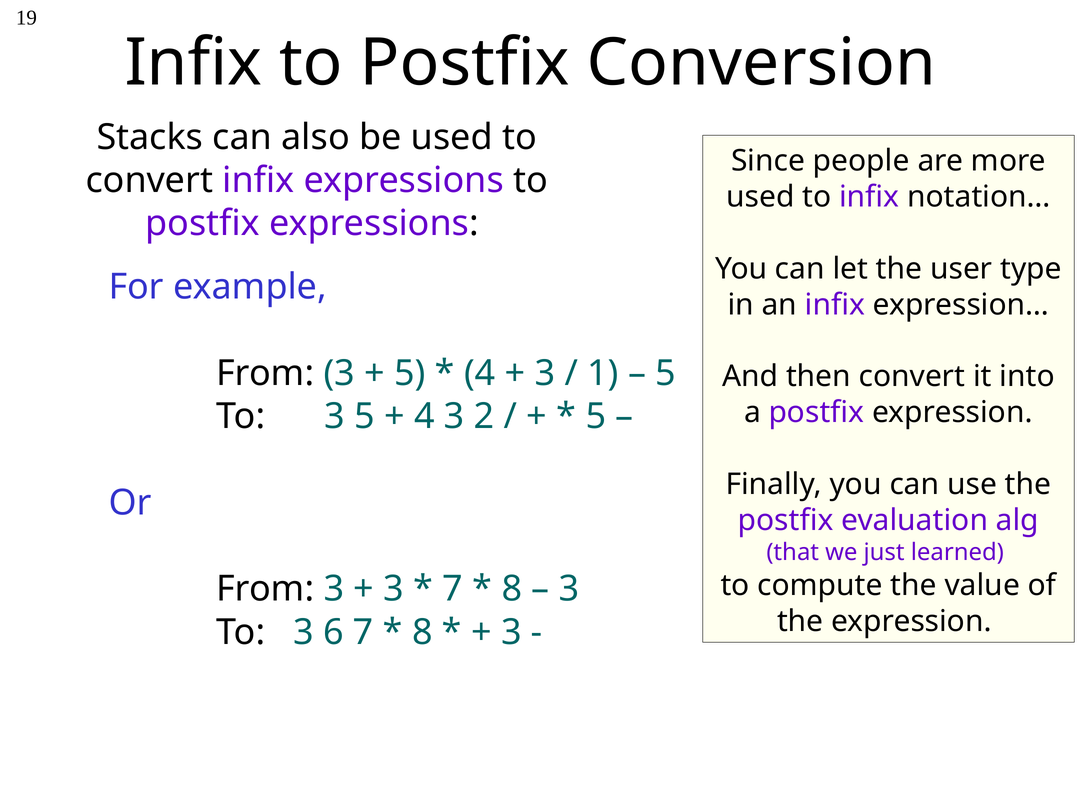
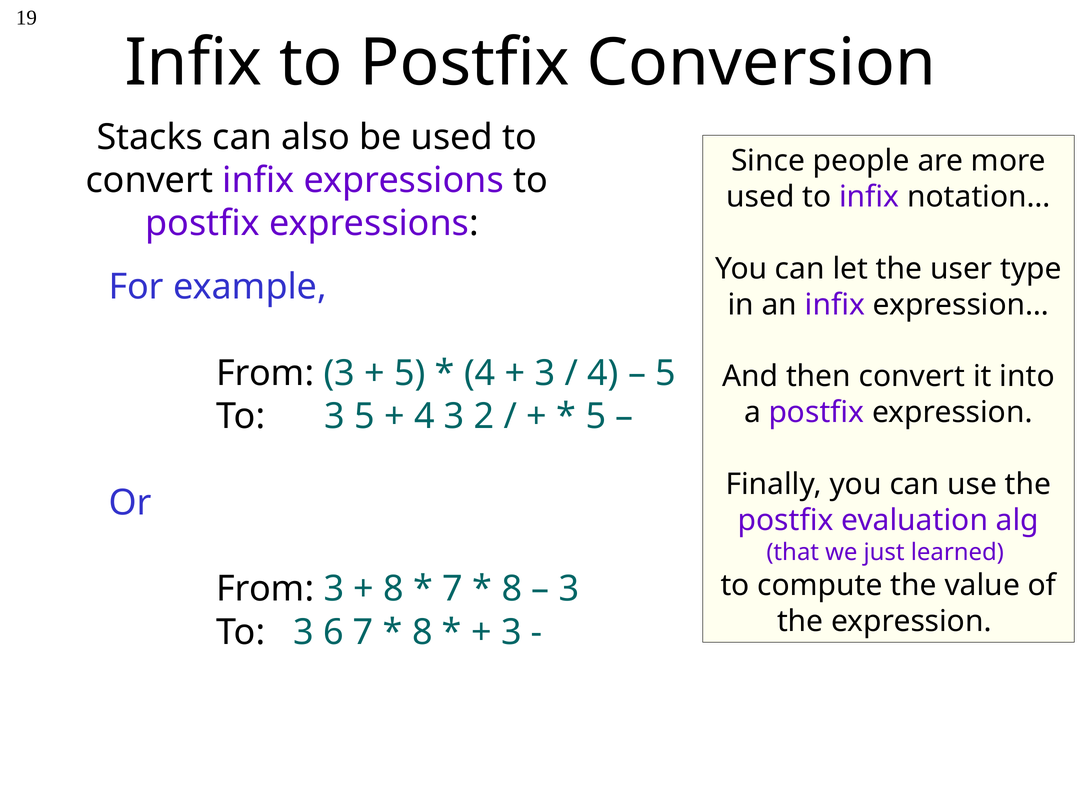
1 at (603, 373): 1 -> 4
3 at (394, 589): 3 -> 8
